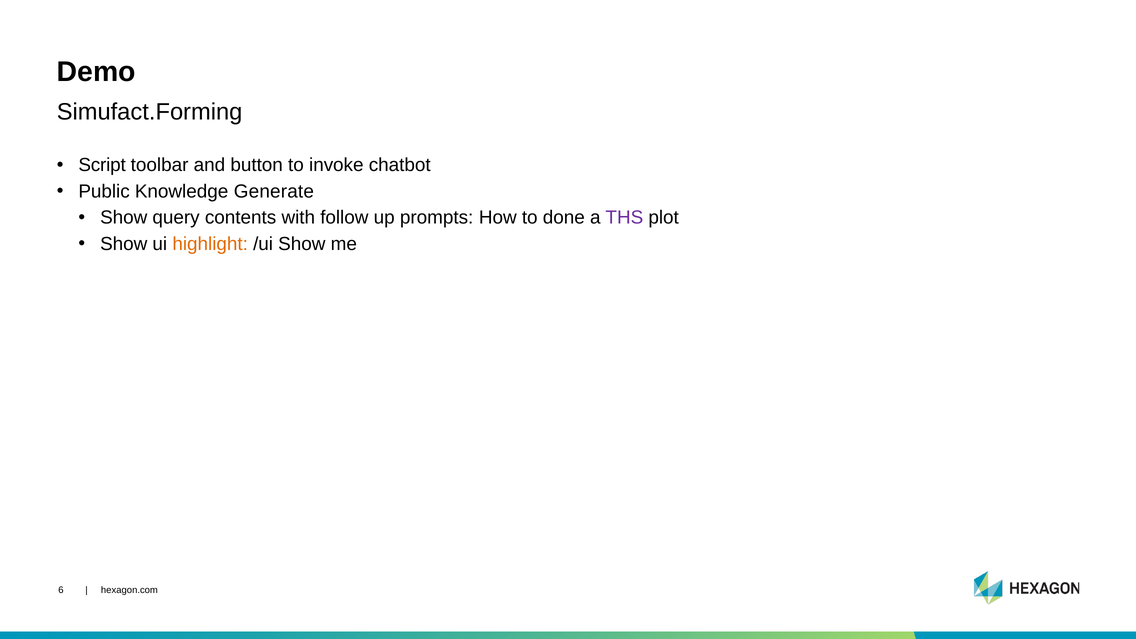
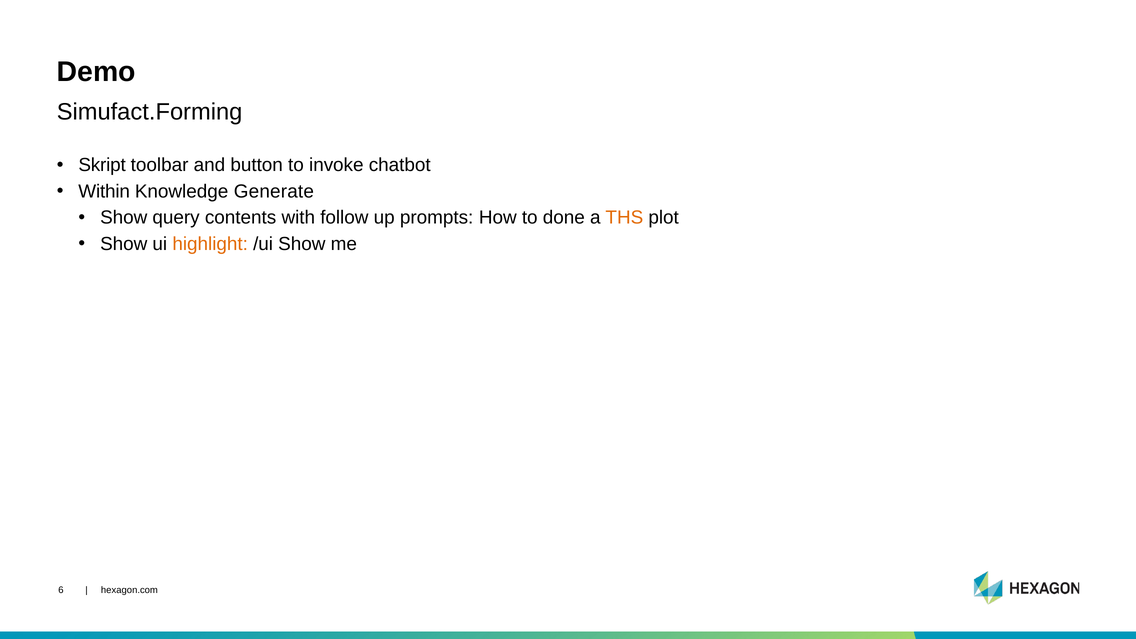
Script: Script -> Skript
Public: Public -> Within
THS colour: purple -> orange
